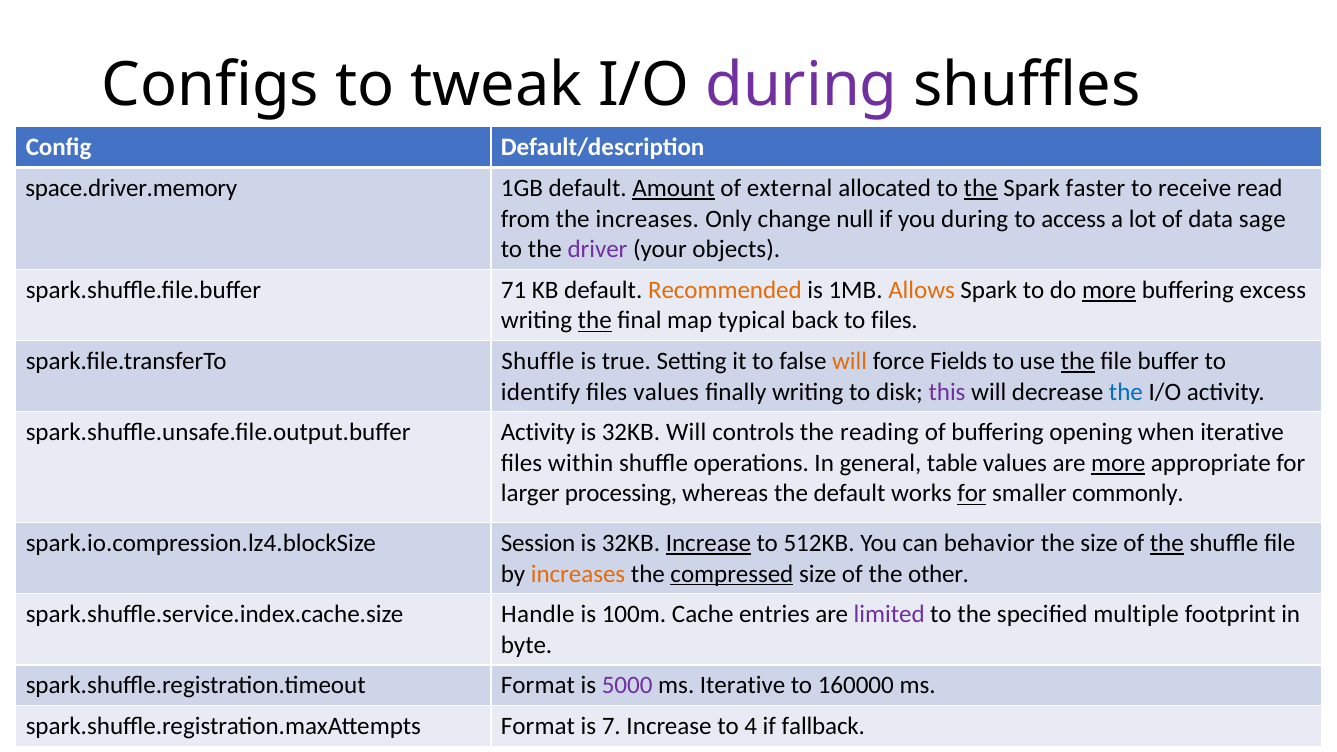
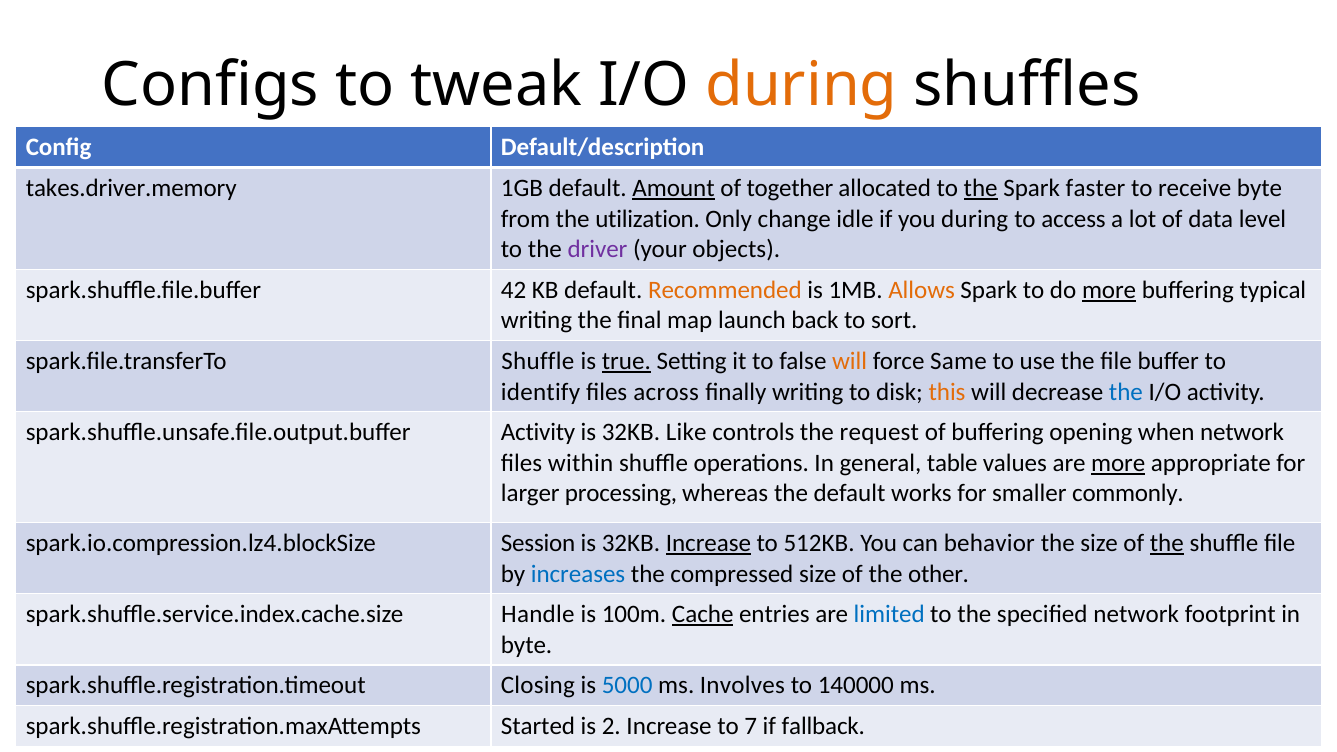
during at (802, 85) colour: purple -> orange
space.driver.memory: space.driver.memory -> takes.driver.memory
external: external -> together
receive read: read -> byte
the increases: increases -> utilization
null: null -> idle
sage: sage -> level
71: 71 -> 42
excess: excess -> typical
the at (595, 321) underline: present -> none
typical: typical -> launch
to files: files -> sort
true underline: none -> present
Fields: Fields -> Same
the at (1078, 361) underline: present -> none
files values: values -> across
this colour: purple -> orange
32KB Will: Will -> Like
reading: reading -> request
when iterative: iterative -> network
for at (972, 494) underline: present -> none
increases at (578, 574) colour: orange -> blue
compressed underline: present -> none
Cache underline: none -> present
limited colour: purple -> blue
specified multiple: multiple -> network
spark.shuffle.registration.timeout Format: Format -> Closing
5000 colour: purple -> blue
ms Iterative: Iterative -> Involves
160000: 160000 -> 140000
spark.shuffle.registration.maxAttempts Format: Format -> Started
7: 7 -> 2
4: 4 -> 7
